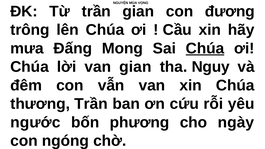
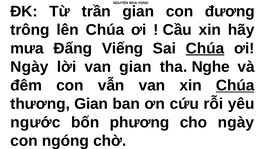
Mong: Mong -> Viếng
Chúa at (30, 67): Chúa -> Ngày
Nguy: Nguy -> Nghe
Chúa at (235, 85) underline: none -> present
thương Trần: Trần -> Gian
